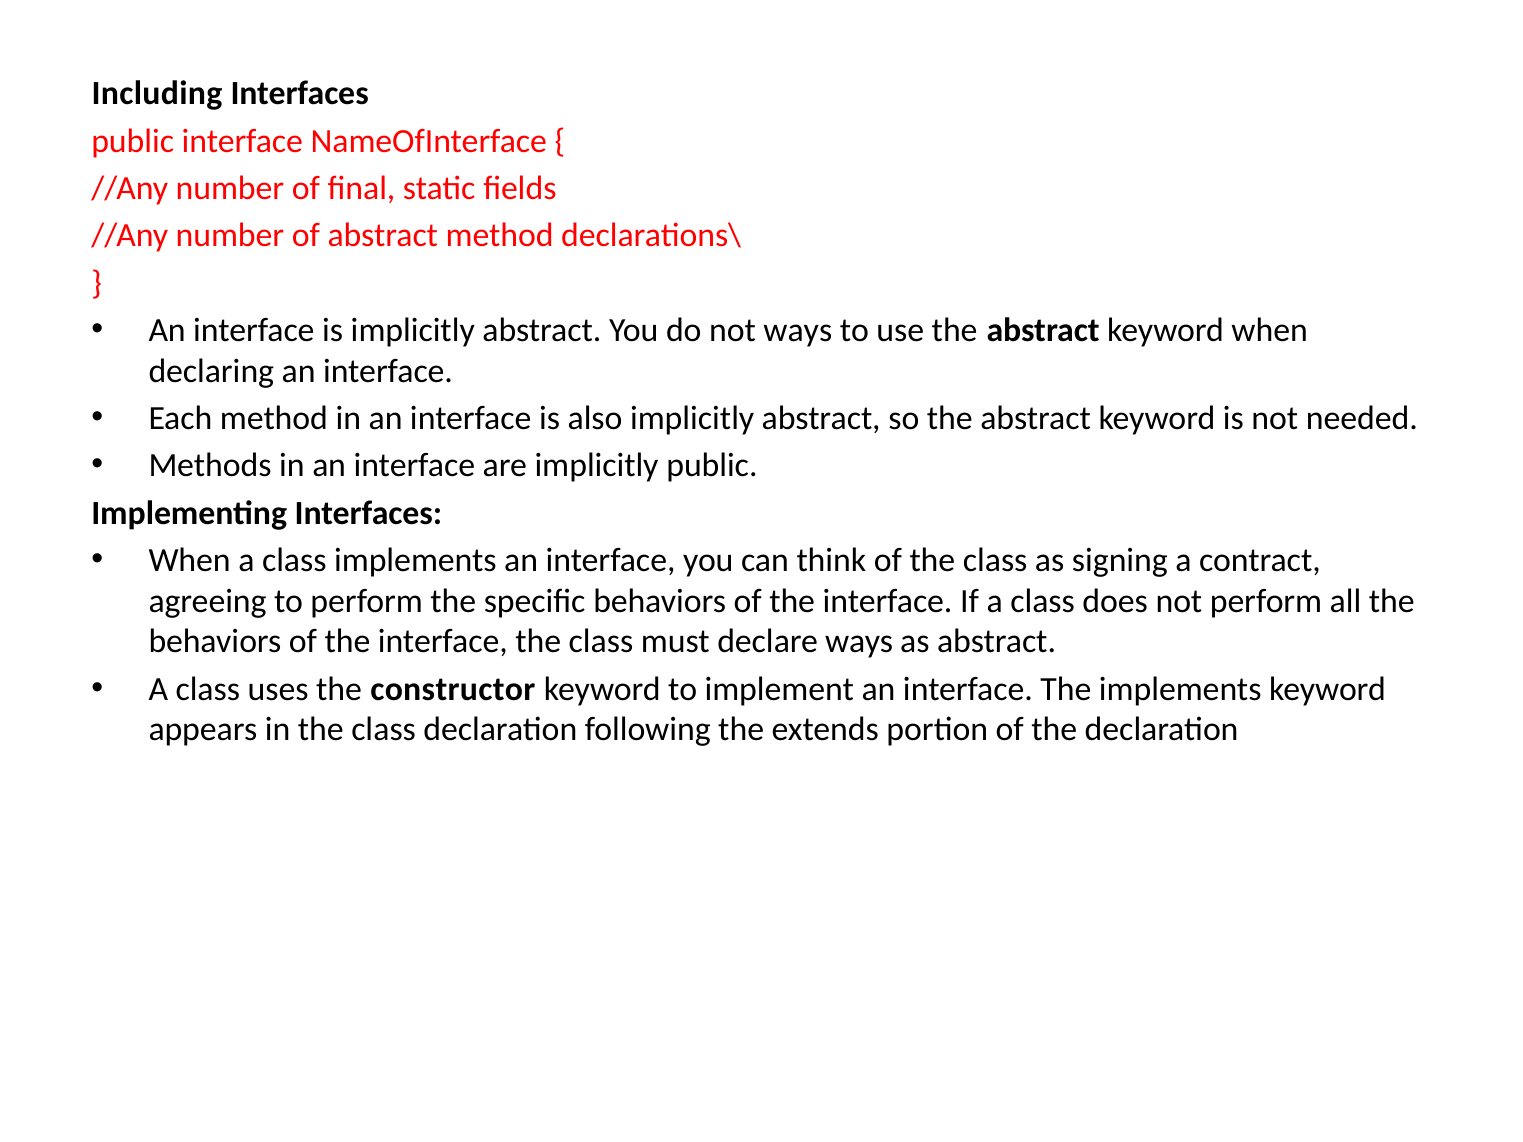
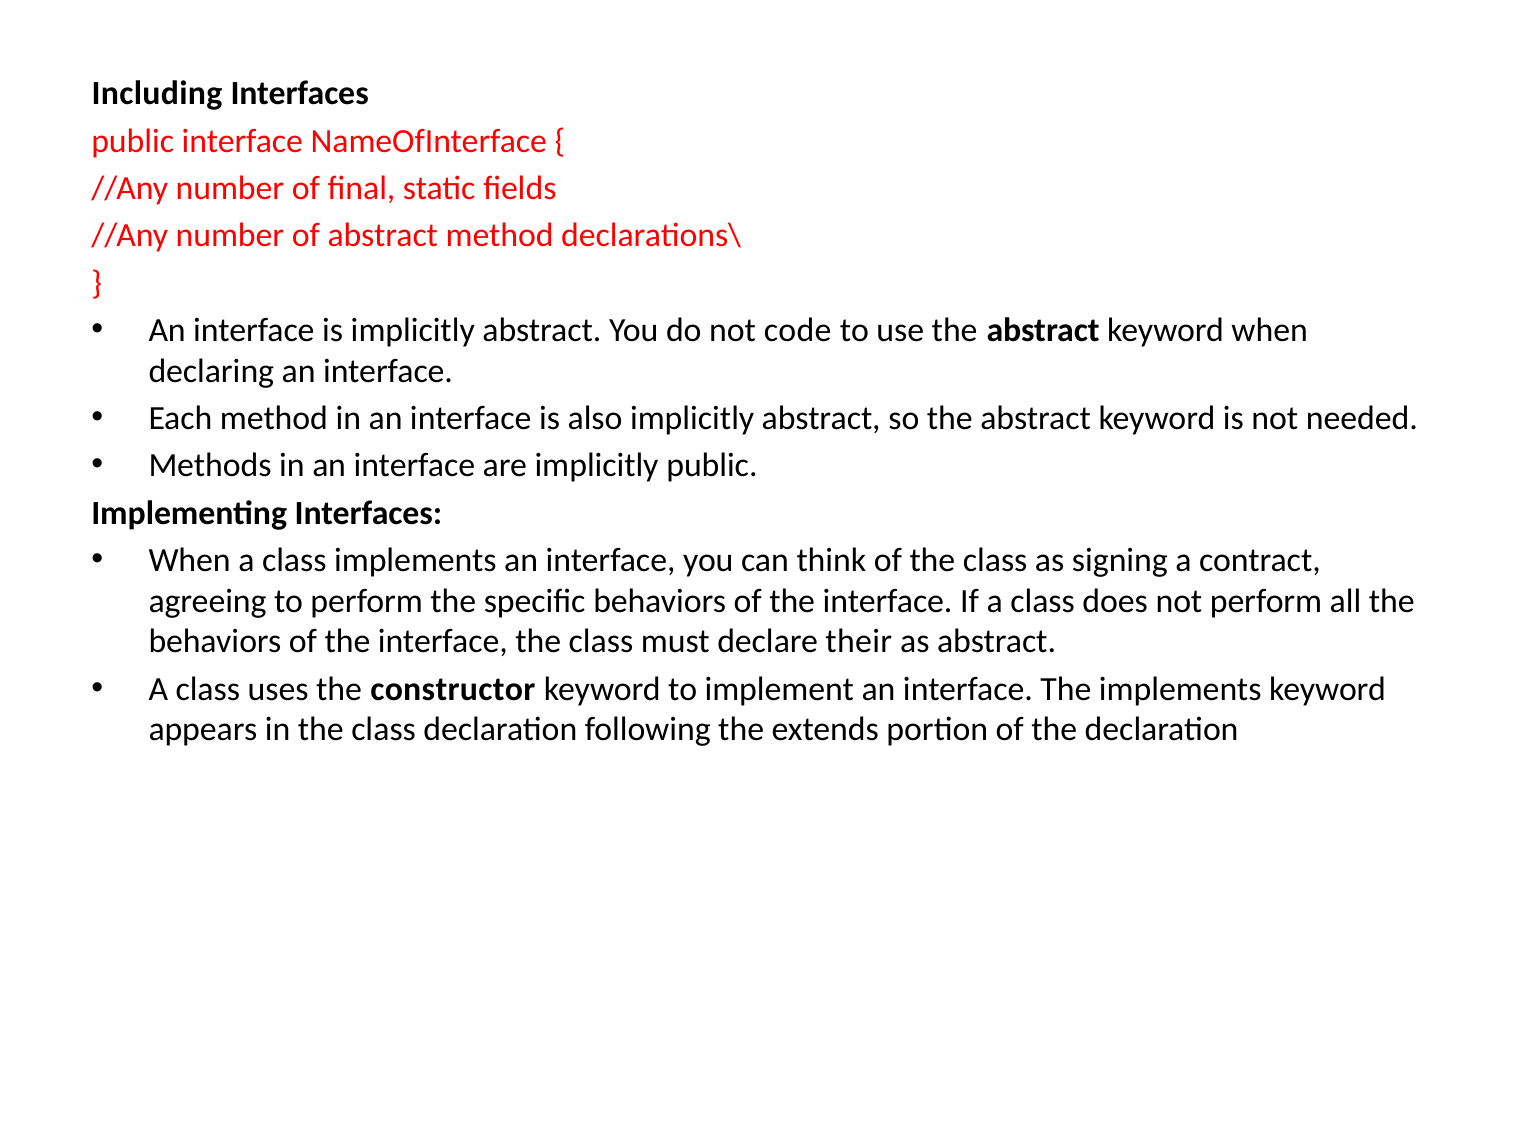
not ways: ways -> code
declare ways: ways -> their
